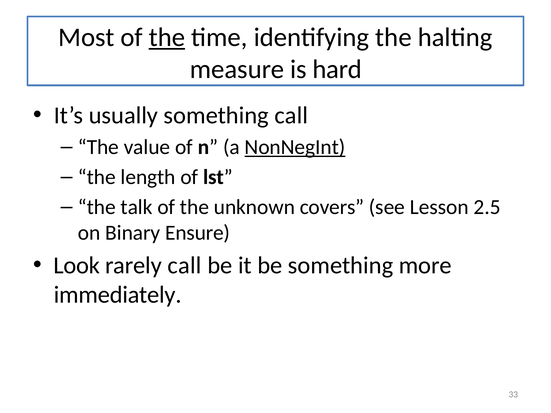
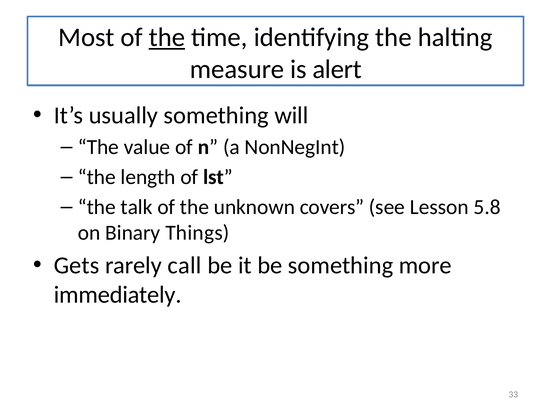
hard: hard -> alert
something call: call -> will
NonNegInt underline: present -> none
2.5: 2.5 -> 5.8
Ensure: Ensure -> Things
Look: Look -> Gets
